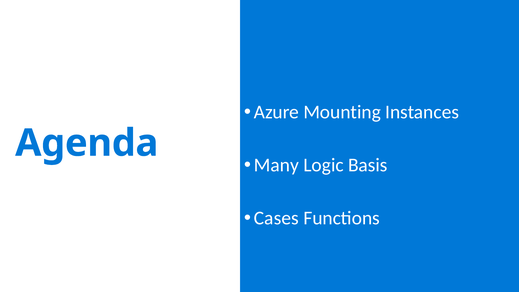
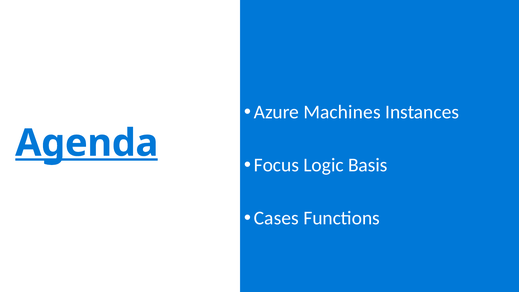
Mounting: Mounting -> Machines
Agenda underline: none -> present
Many: Many -> Focus
